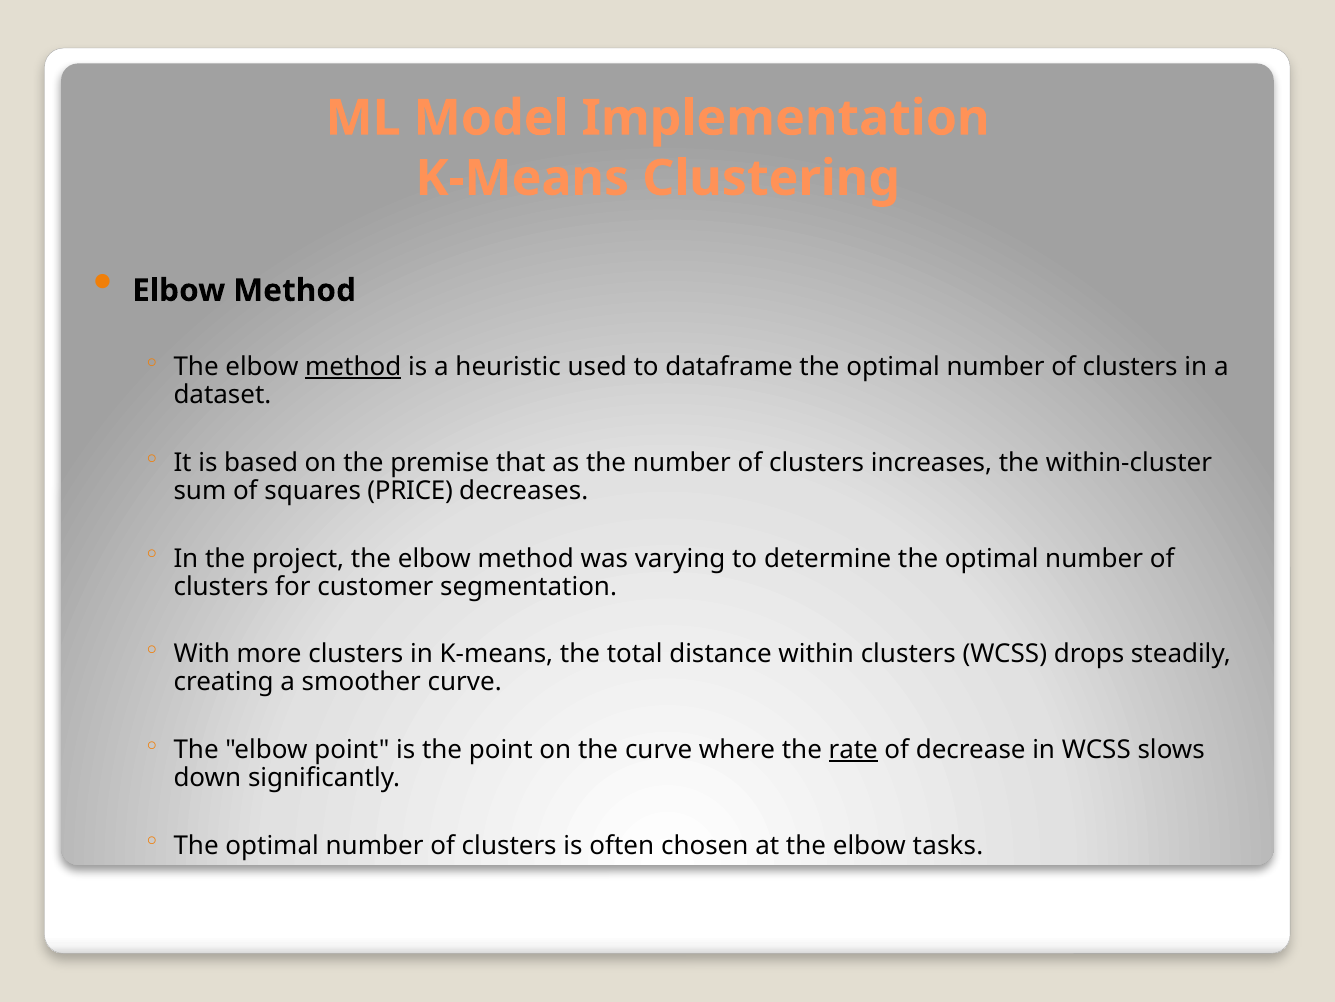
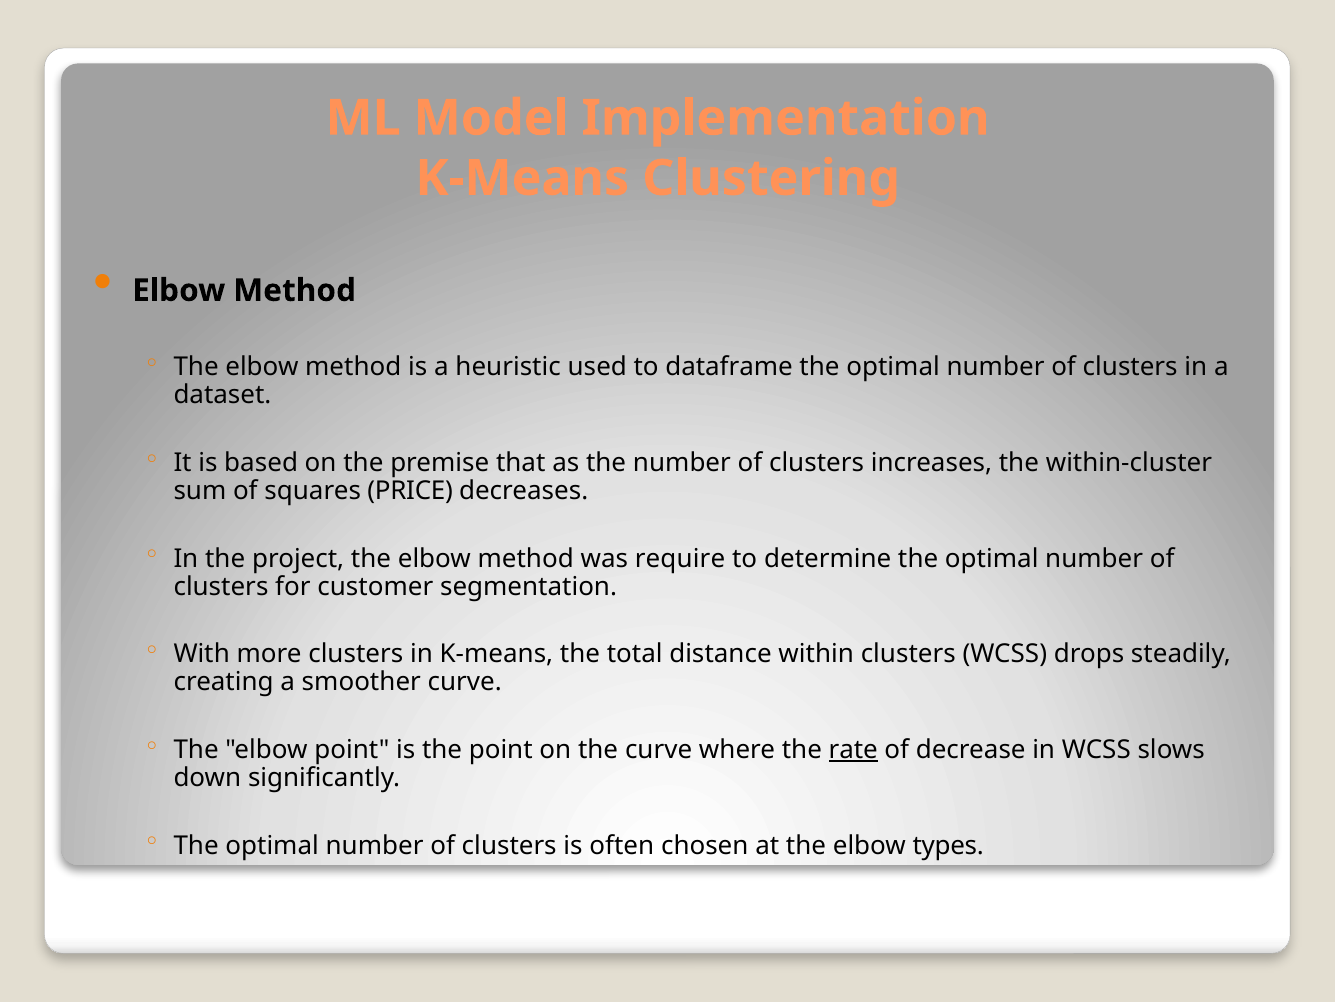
method at (353, 367) underline: present -> none
varying: varying -> require
tasks: tasks -> types
